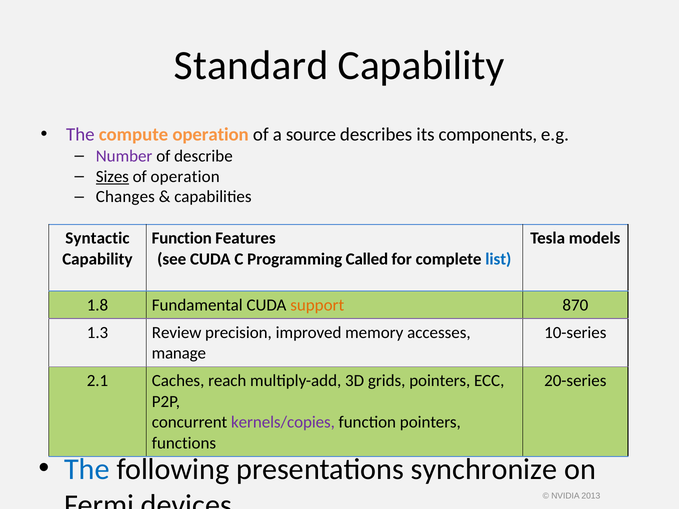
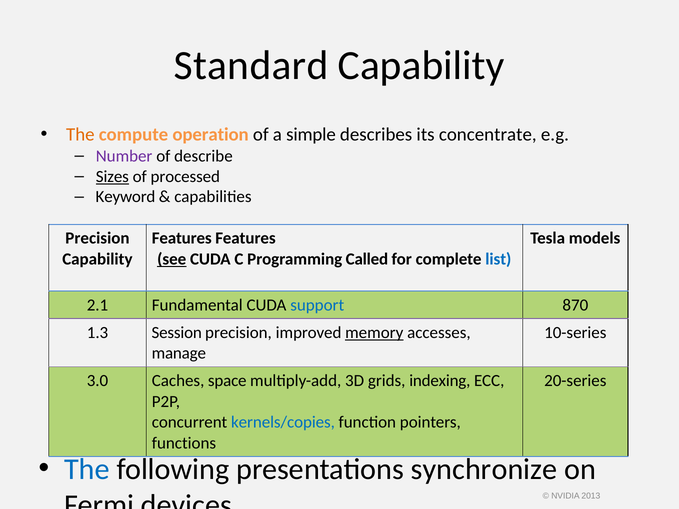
The at (80, 135) colour: purple -> orange
source: source -> simple
components: components -> concentrate
of operation: operation -> processed
Changes: Changes -> Keyword
Syntactic at (97, 239): Syntactic -> Precision
Function at (182, 239): Function -> Features
see underline: none -> present
1.8: 1.8 -> 2.1
support colour: orange -> blue
Review: Review -> Session
memory underline: none -> present
2.1: 2.1 -> 3.0
reach: reach -> space
grids pointers: pointers -> indexing
kernels/copies colour: purple -> blue
